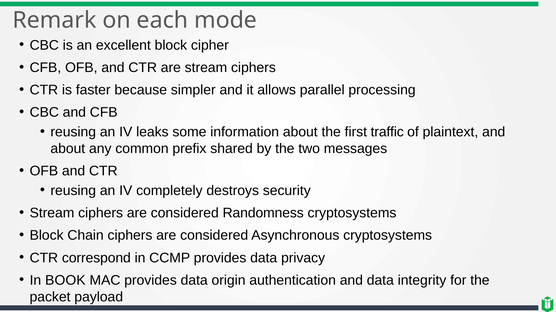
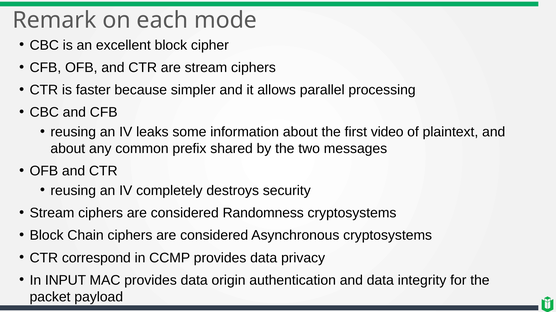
traffic: traffic -> video
BOOK: BOOK -> INPUT
